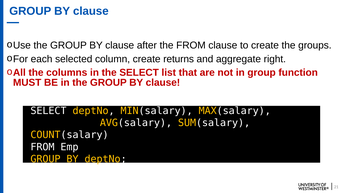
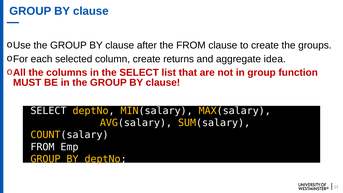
right: right -> idea
